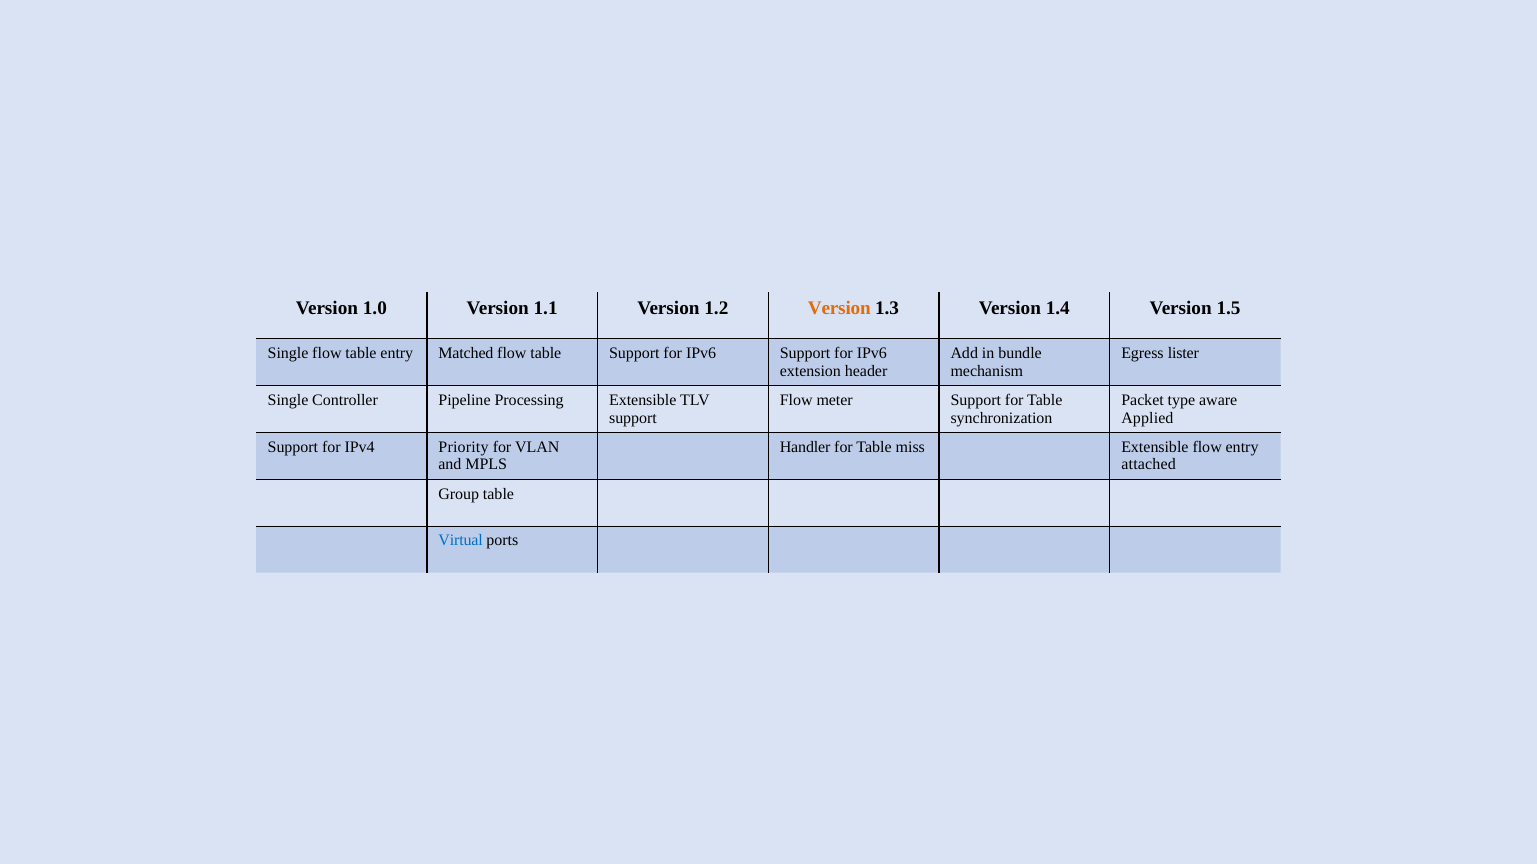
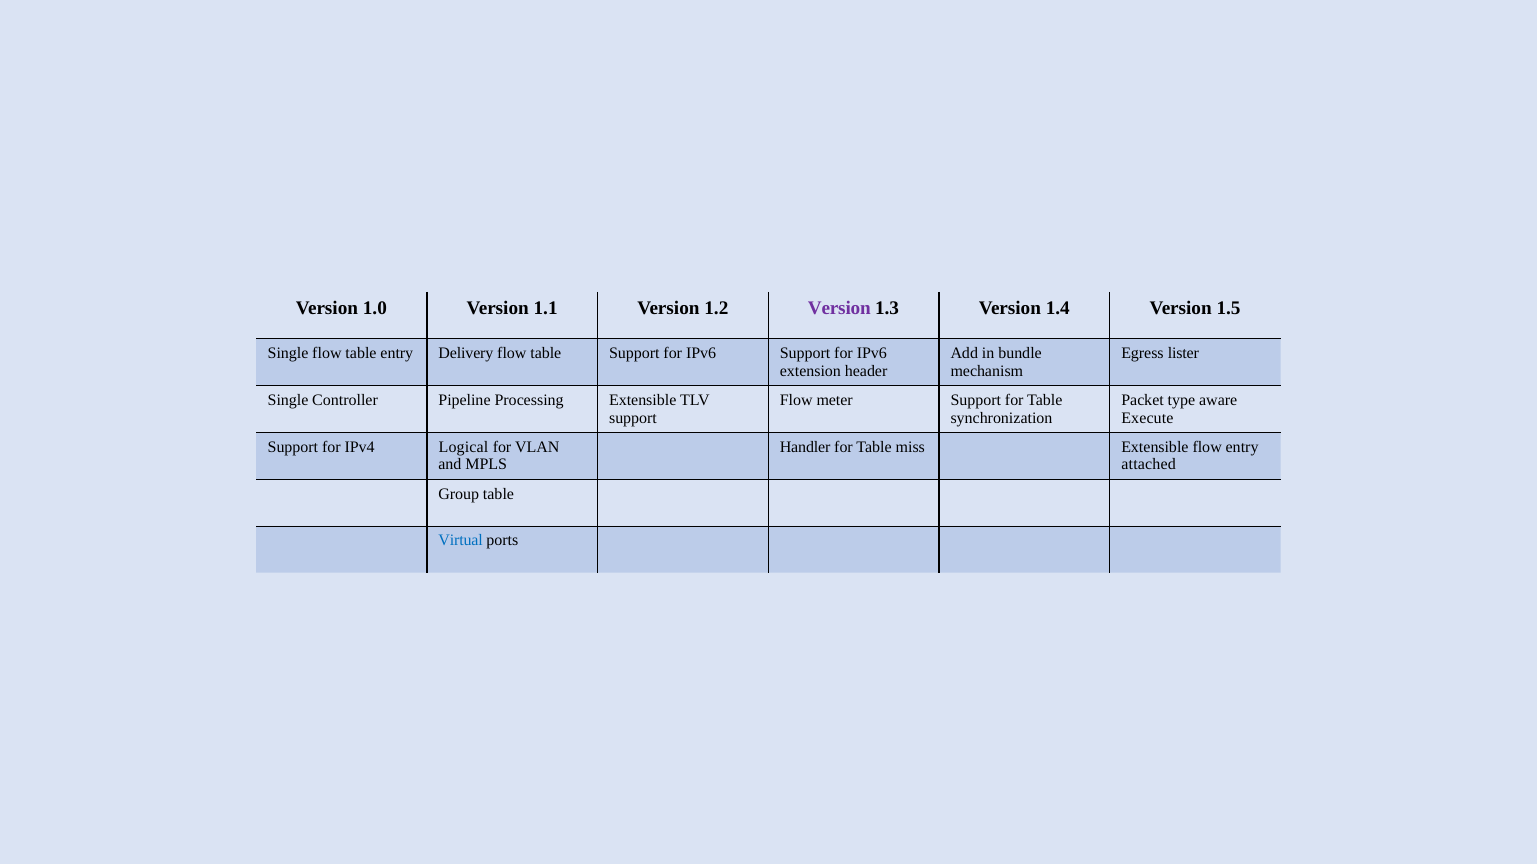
Version at (839, 309) colour: orange -> purple
Matched: Matched -> Delivery
Applied: Applied -> Execute
Priority: Priority -> Logical
